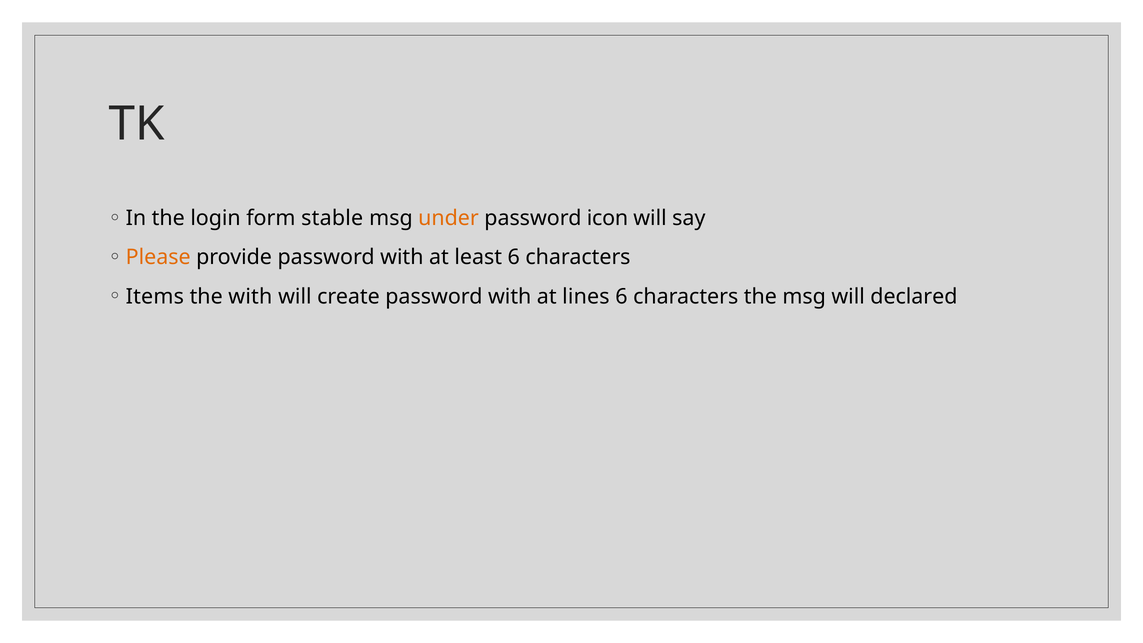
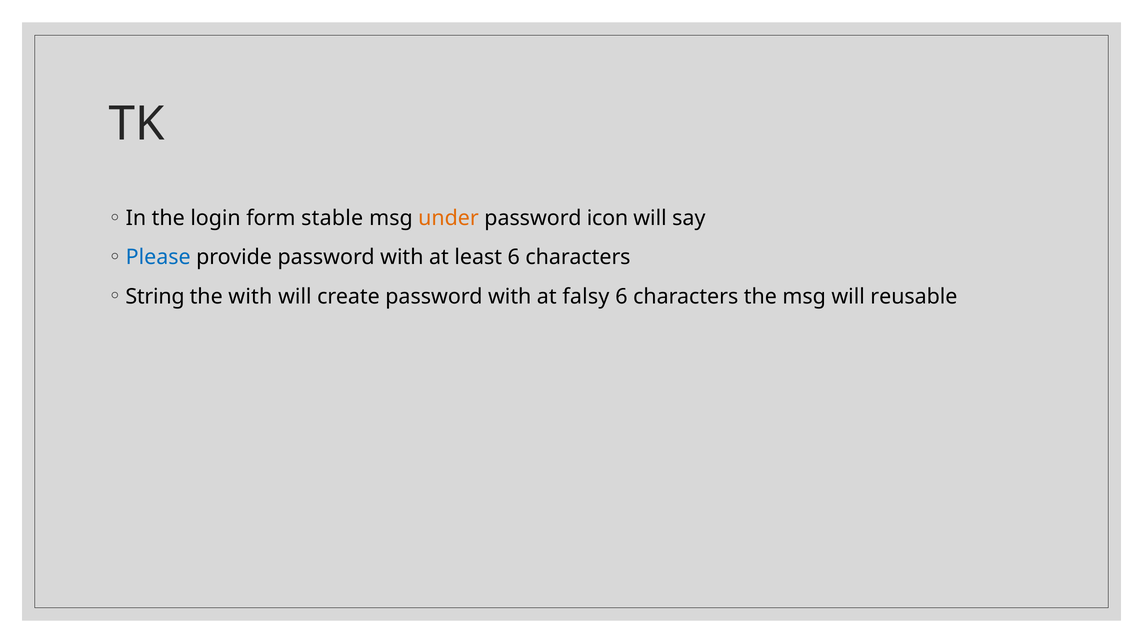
Please colour: orange -> blue
Items: Items -> String
lines: lines -> falsy
declared: declared -> reusable
